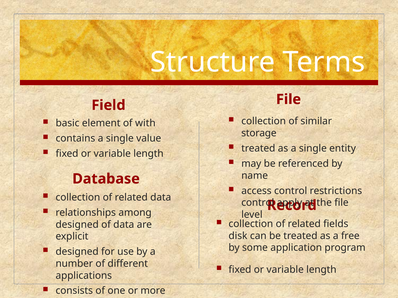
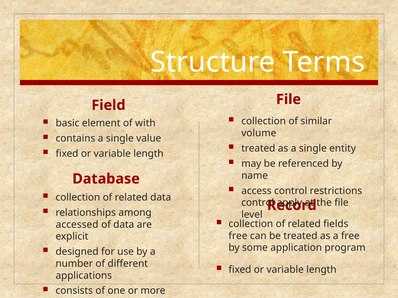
storage: storage -> volume
designed at (77, 225): designed -> accessed
disk at (238, 236): disk -> free
